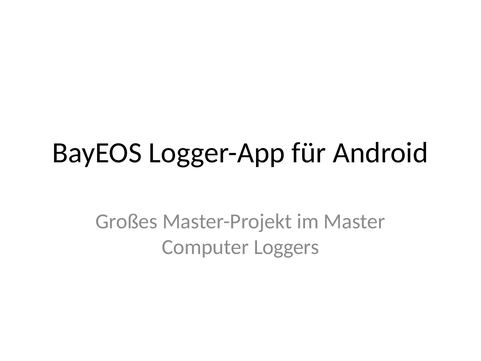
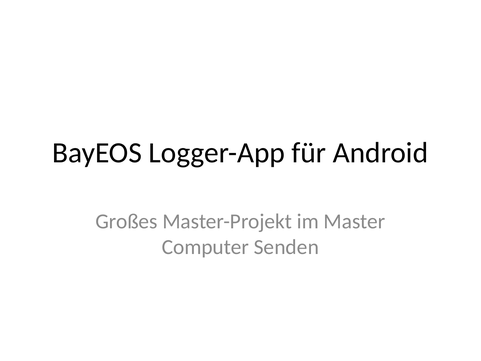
Loggers: Loggers -> Senden
